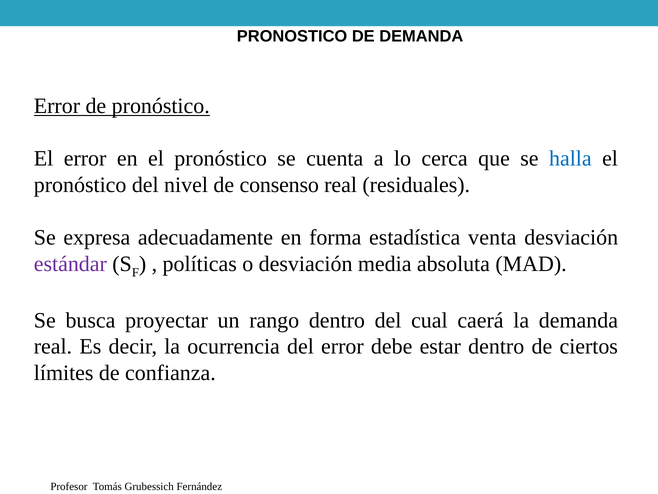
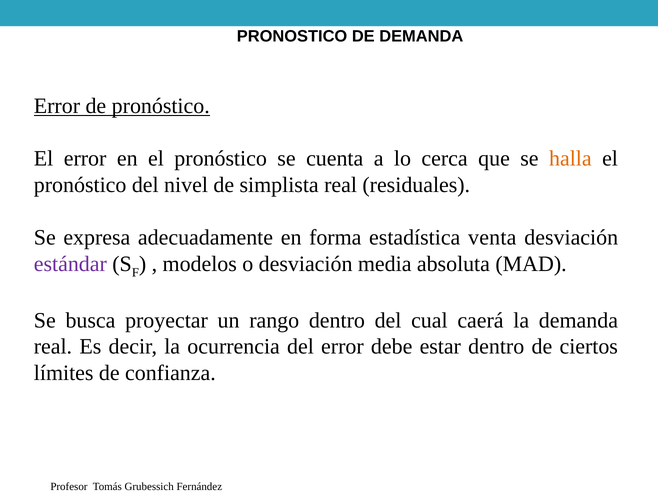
halla colour: blue -> orange
consenso: consenso -> simplista
políticas: políticas -> modelos
